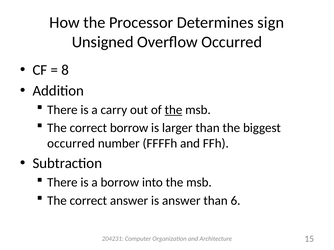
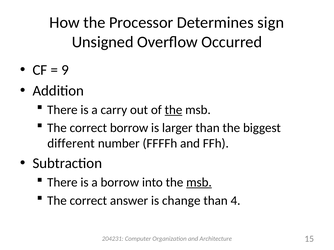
8: 8 -> 9
occurred at (71, 144): occurred -> different
msb at (199, 183) underline: none -> present
is answer: answer -> change
6: 6 -> 4
